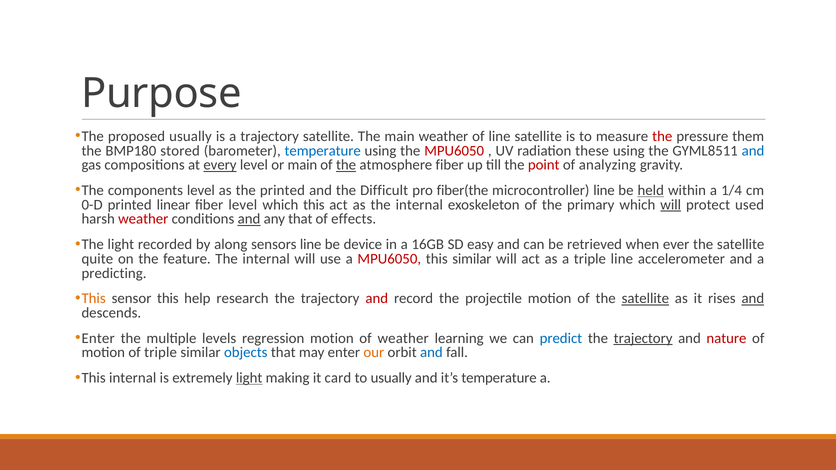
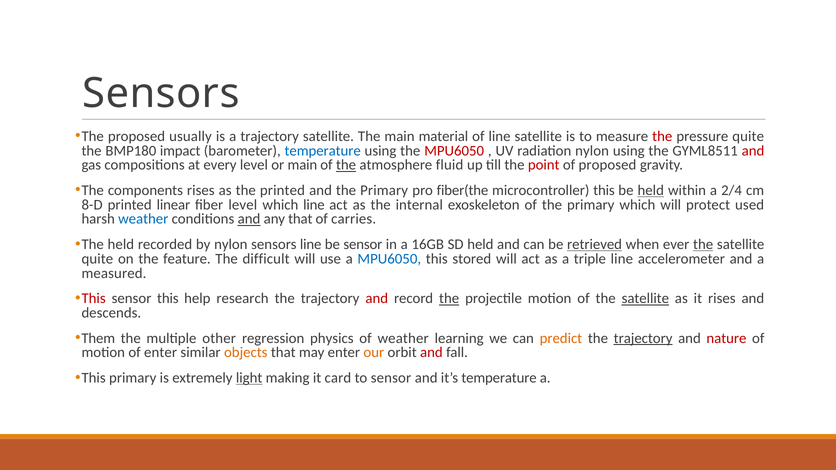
Purpose at (161, 94): Purpose -> Sensors
main weather: weather -> material
pressure them: them -> quite
stored: stored -> impact
radiation these: these -> nylon
and at (753, 151) colour: blue -> red
every underline: present -> none
atmosphere fiber: fiber -> fluid
of analyzing: analyzing -> proposed
components level: level -> rises
and the Difficult: Difficult -> Primary
microcontroller line: line -> this
1/4: 1/4 -> 2/4
0-D: 0-D -> 8-D
which this: this -> line
will at (671, 205) underline: present -> none
weather at (143, 219) colour: red -> blue
effects: effects -> carries
The light: light -> held
by along: along -> nylon
be device: device -> sensor
SD easy: easy -> held
retrieved underline: none -> present
the at (703, 245) underline: none -> present
internal at (266, 259): internal -> difficult
MPU6050 at (389, 259) colour: red -> blue
this similar: similar -> stored
predicting: predicting -> measured
This at (94, 299) colour: orange -> red
the at (449, 299) underline: none -> present
and at (753, 299) underline: present -> none
Enter at (98, 338): Enter -> Them
levels: levels -> other
regression motion: motion -> physics
predict colour: blue -> orange
of triple: triple -> enter
objects colour: blue -> orange
and at (431, 353) colour: blue -> red
This internal: internal -> primary
to usually: usually -> sensor
